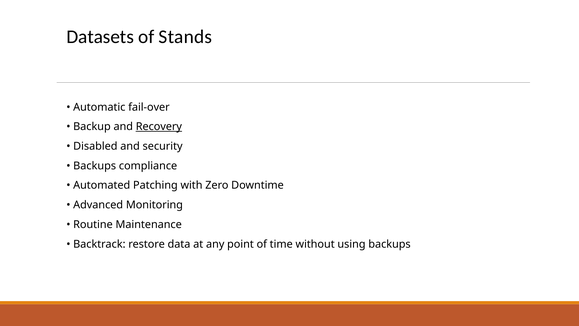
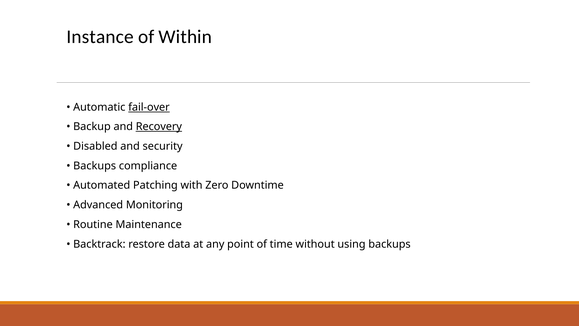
Datasets: Datasets -> Instance
Stands: Stands -> Within
fail-over underline: none -> present
